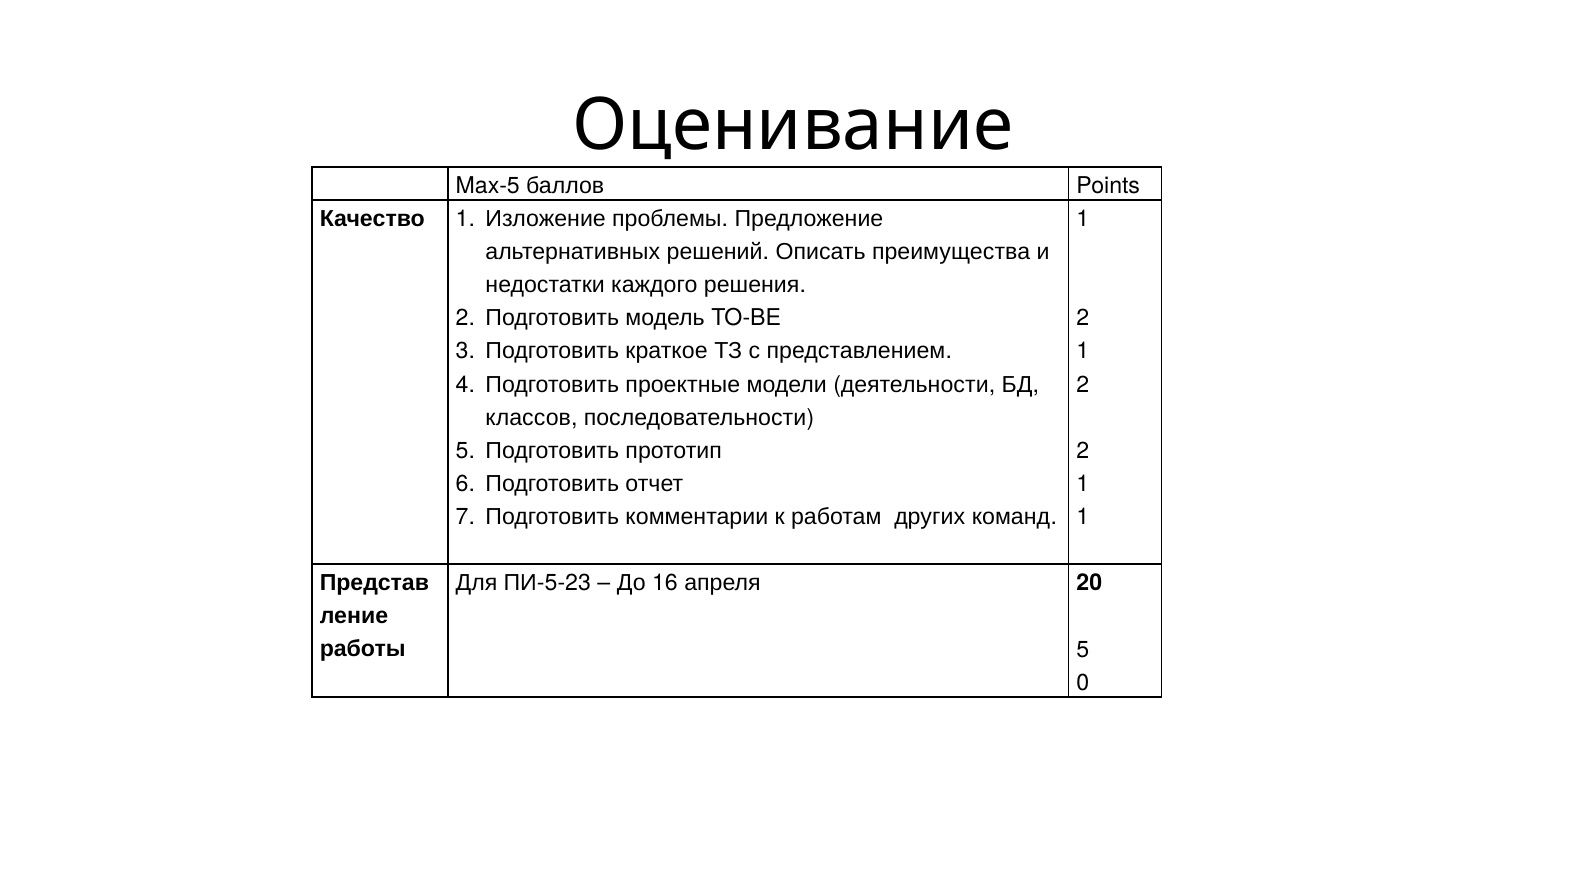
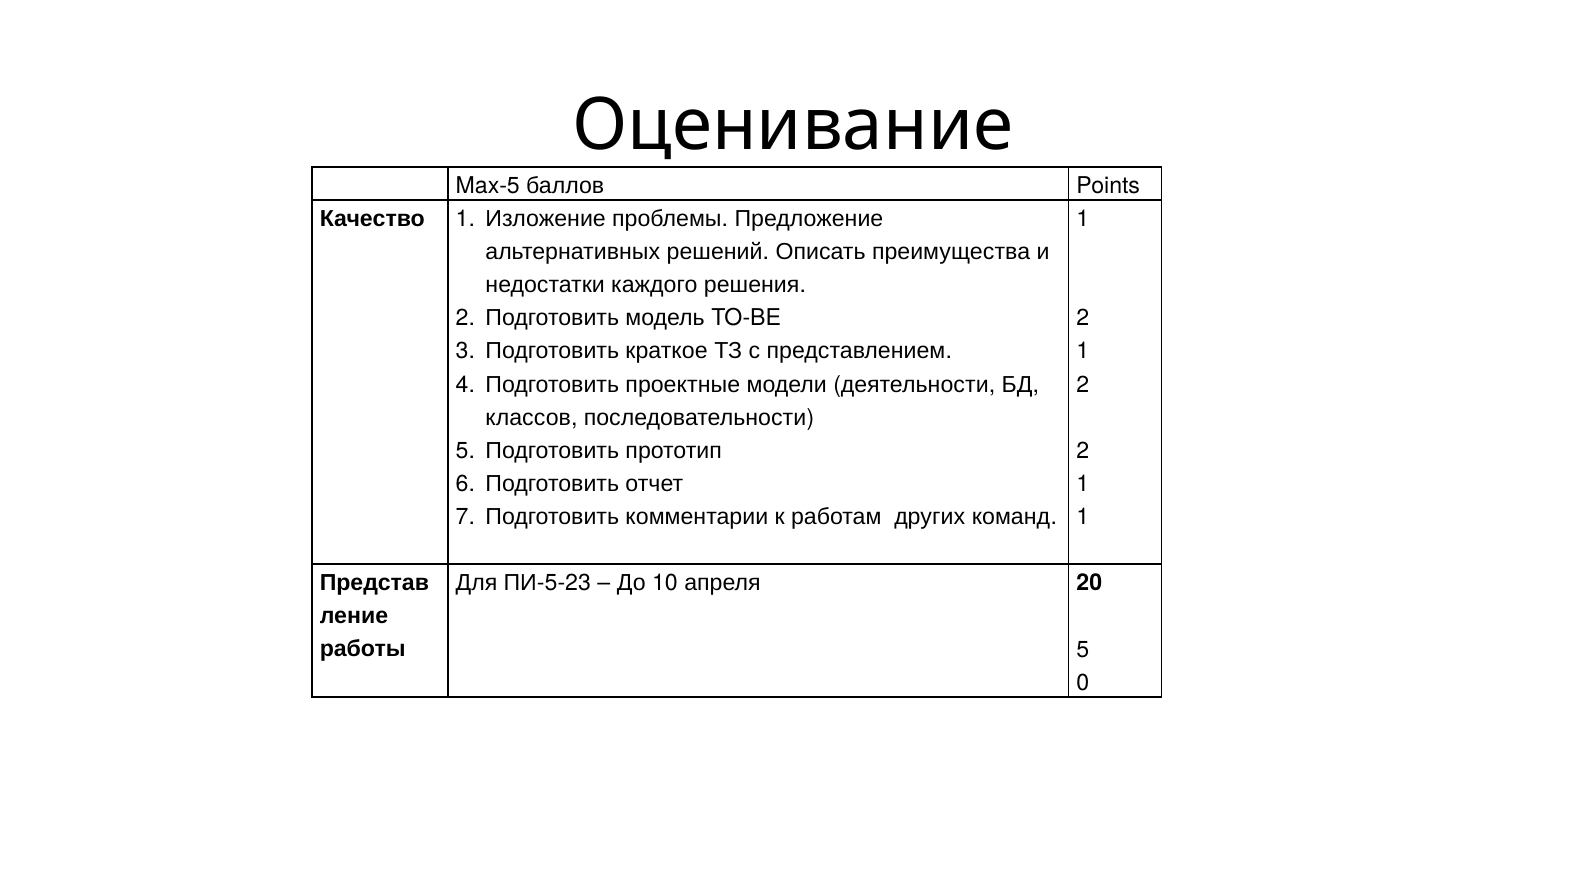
16: 16 -> 10
